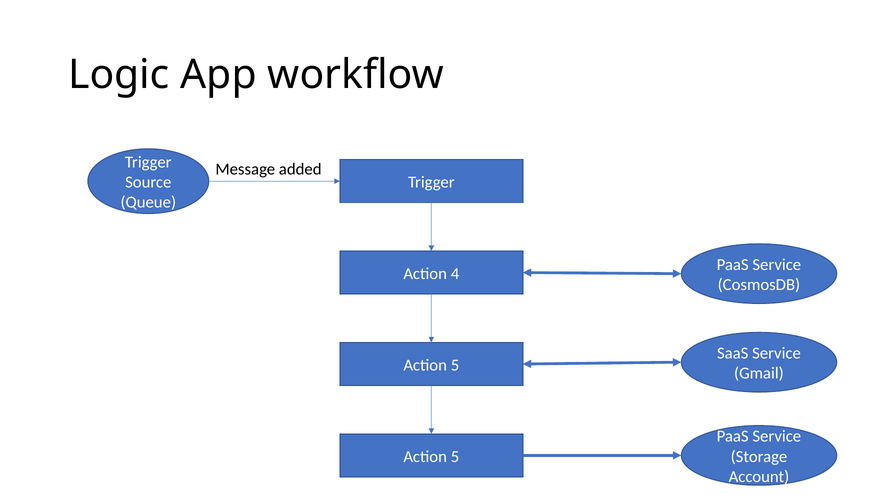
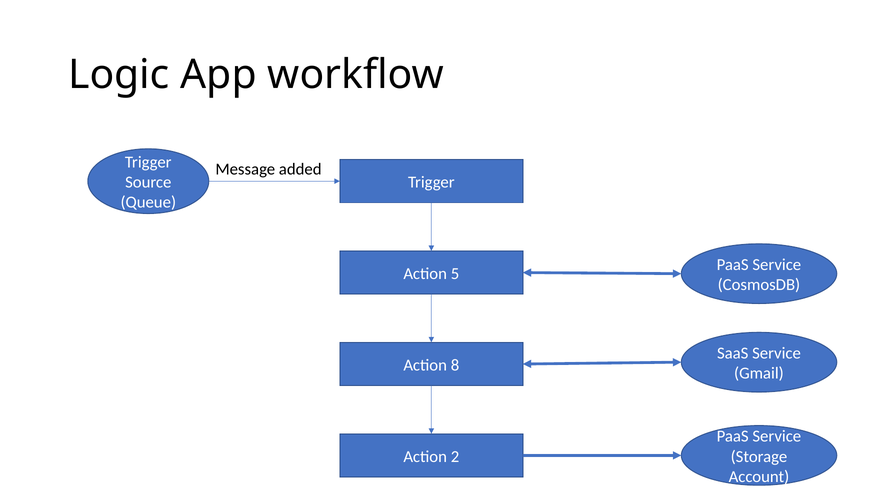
4: 4 -> 5
5 at (455, 365): 5 -> 8
5 at (455, 457): 5 -> 2
